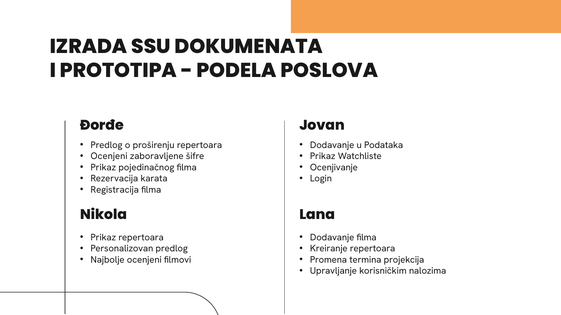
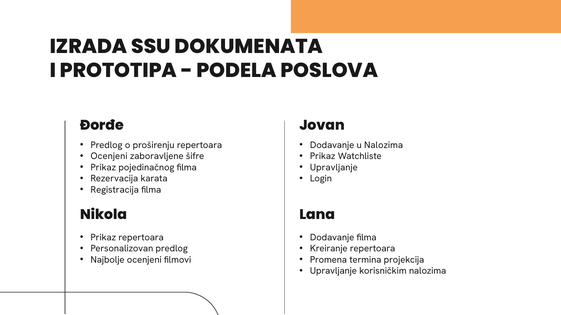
u Podataka: Podataka -> Nalozima
Ocenjivanje at (334, 168): Ocenjivanje -> Upravljanje
